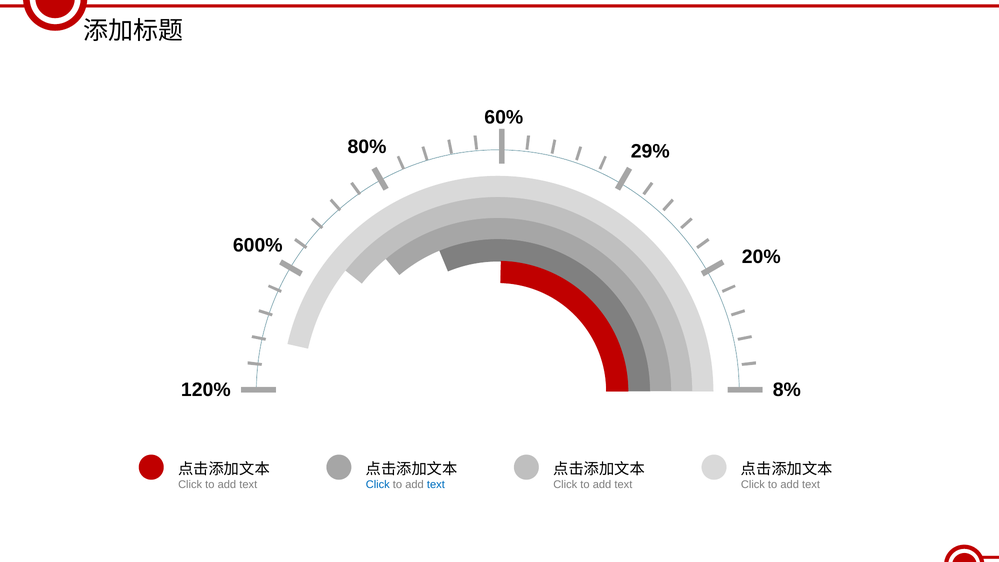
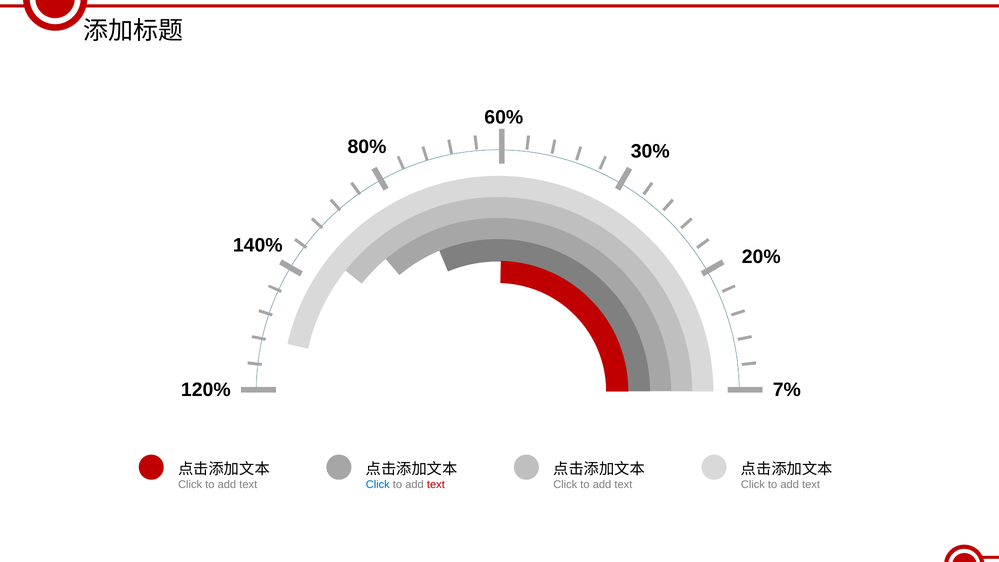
29%: 29% -> 30%
600%: 600% -> 140%
8%: 8% -> 7%
text at (436, 485) colour: blue -> red
